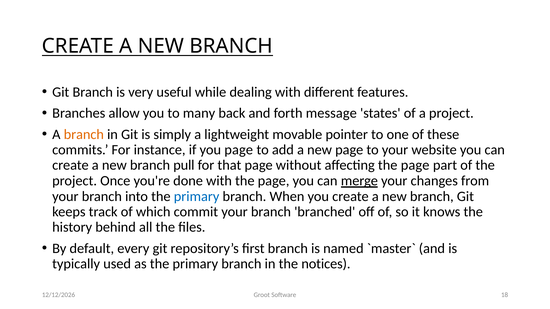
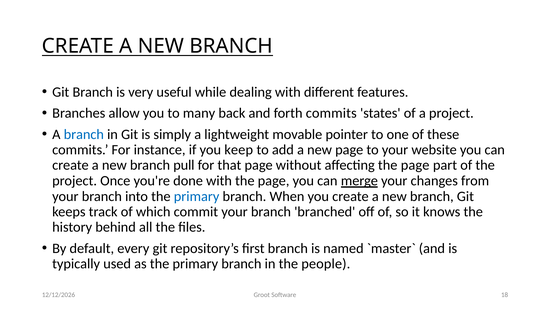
forth message: message -> commits
branch at (84, 134) colour: orange -> blue
you page: page -> keep
notices: notices -> people
